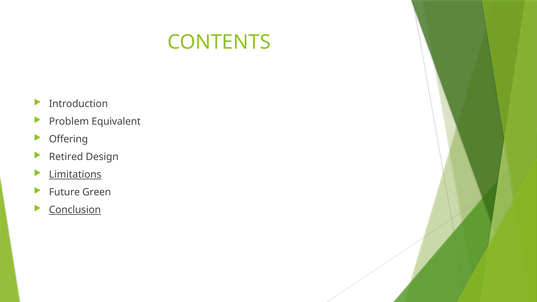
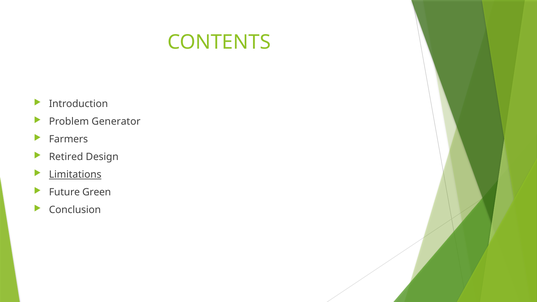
Equivalent: Equivalent -> Generator
Offering: Offering -> Farmers
Conclusion underline: present -> none
